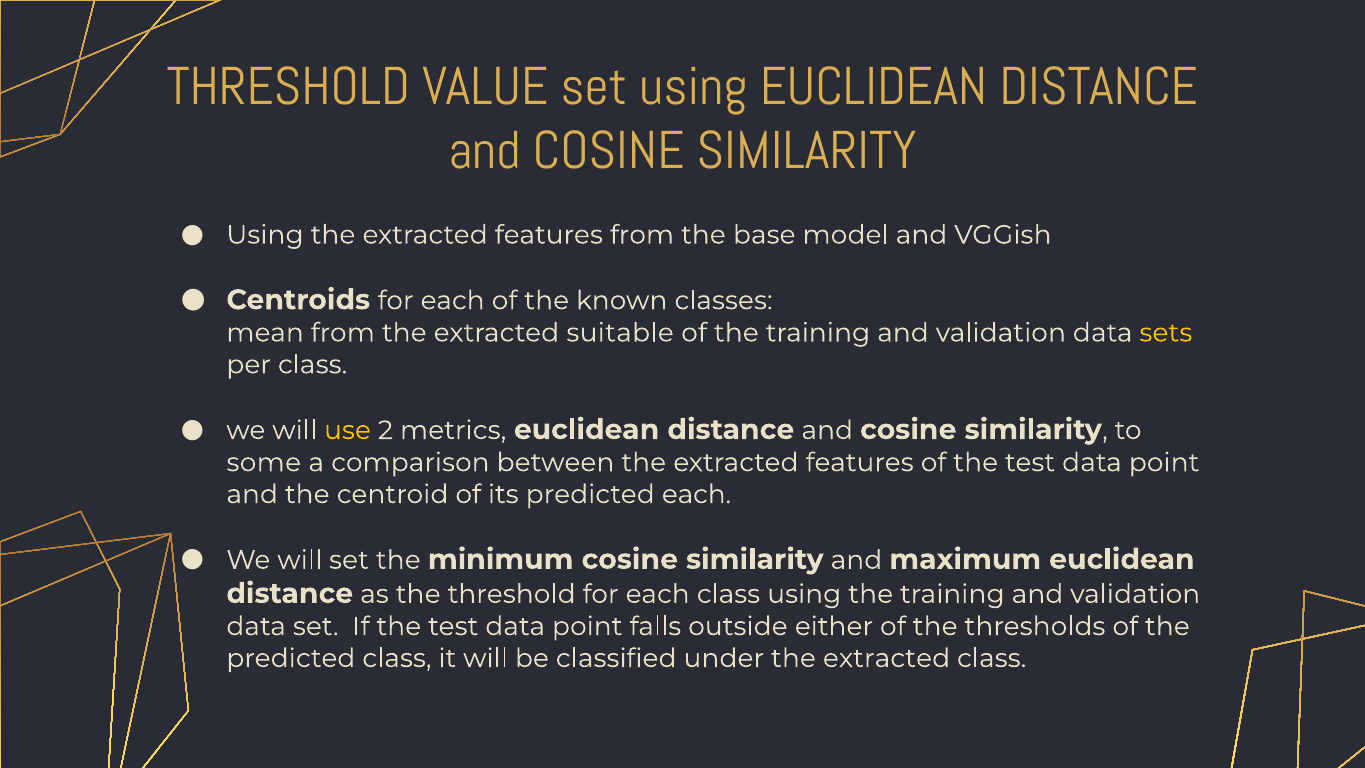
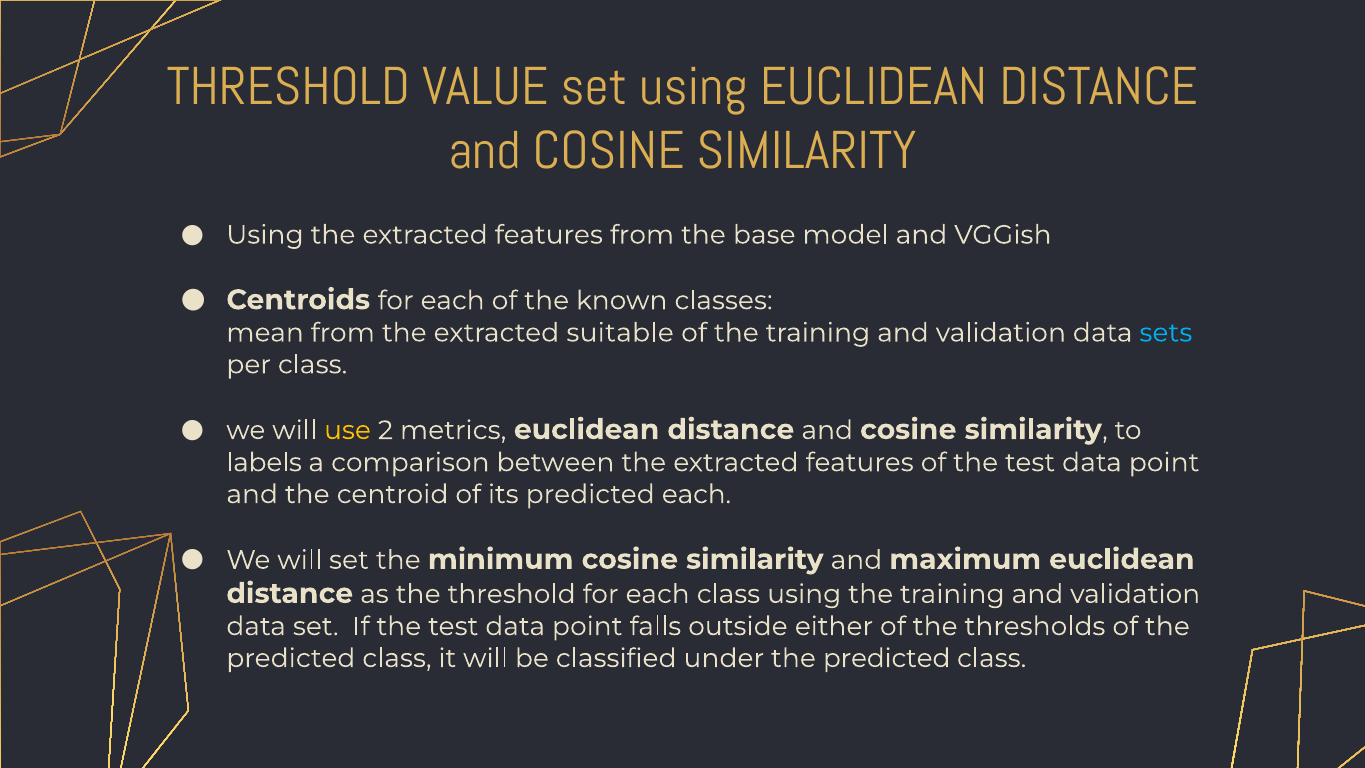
sets colour: yellow -> light blue
some: some -> labels
under the extracted: extracted -> predicted
